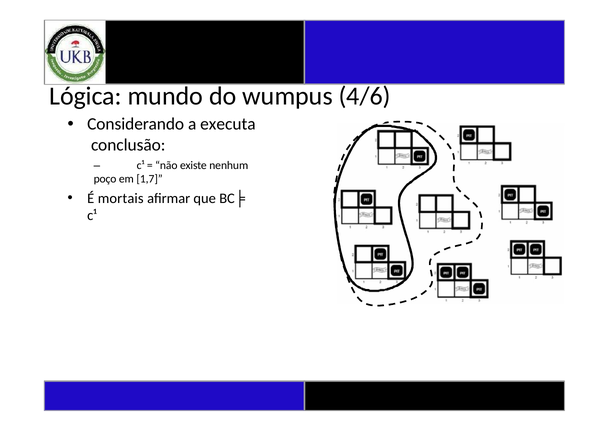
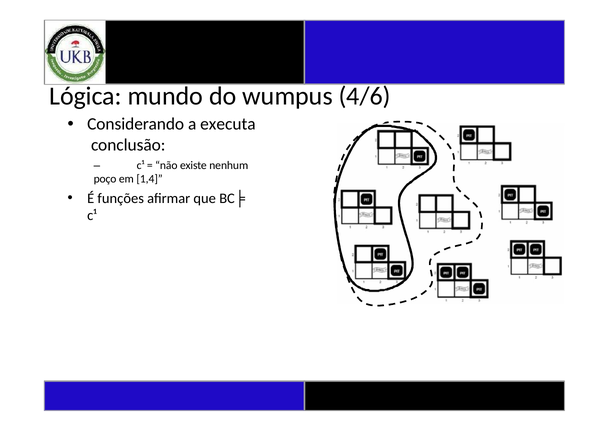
1,7: 1,7 -> 1,4
mortais: mortais -> funções
